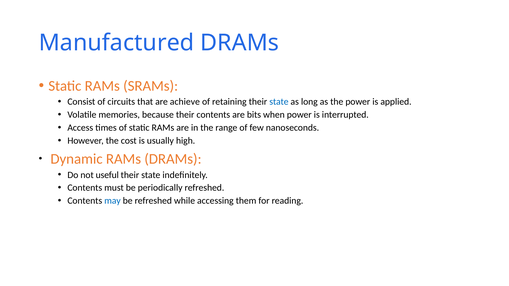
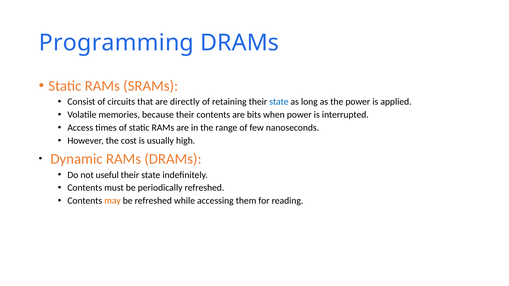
Manufactured: Manufactured -> Programming
achieve: achieve -> directly
may colour: blue -> orange
